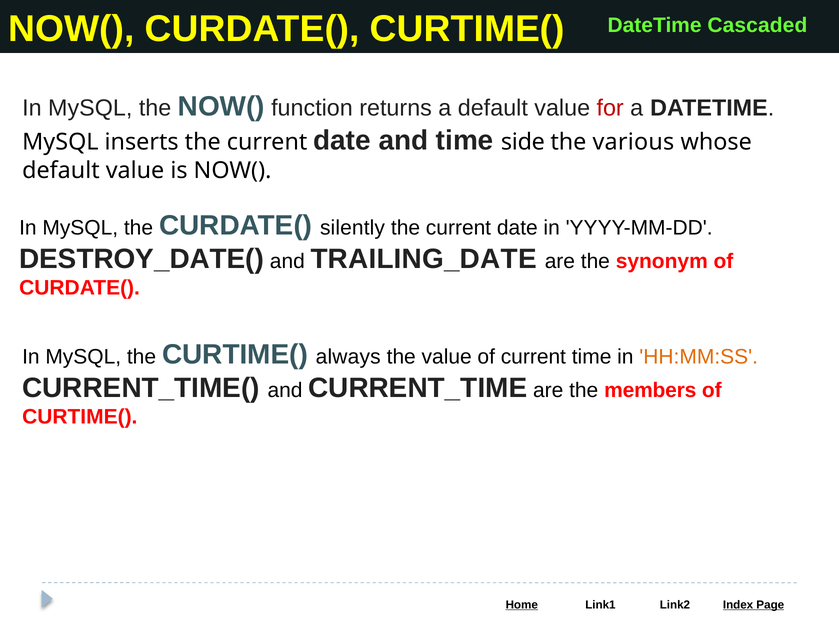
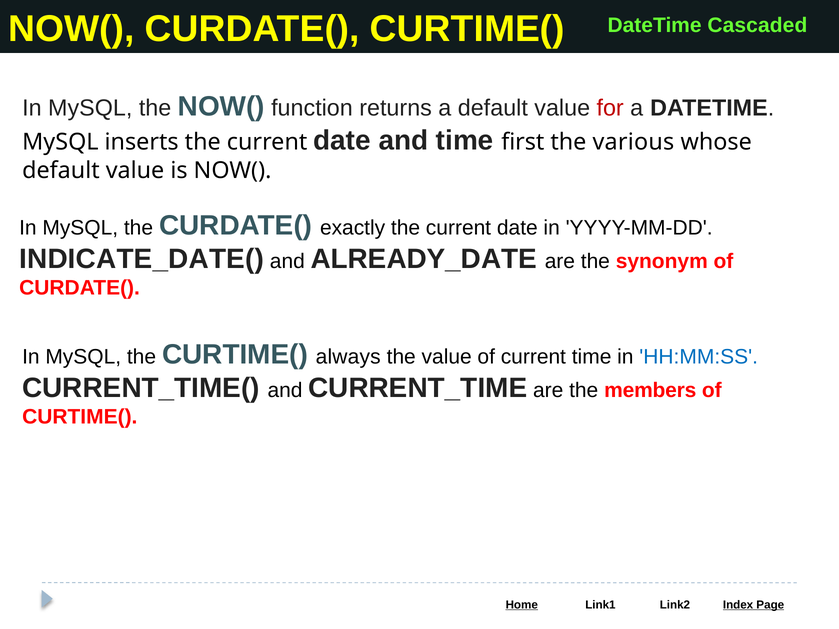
side: side -> first
silently: silently -> exactly
DESTROY_DATE(: DESTROY_DATE( -> INDICATE_DATE(
TRAILING_DATE: TRAILING_DATE -> ALREADY_DATE
HH:MM:SS colour: orange -> blue
